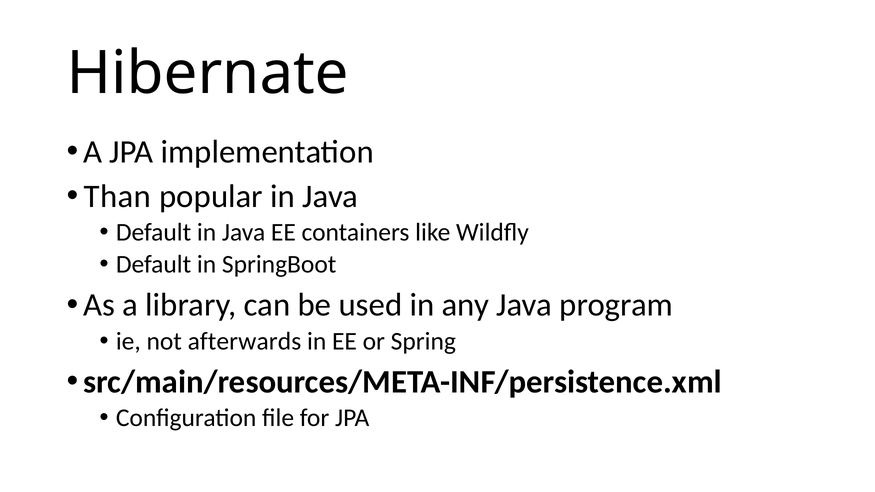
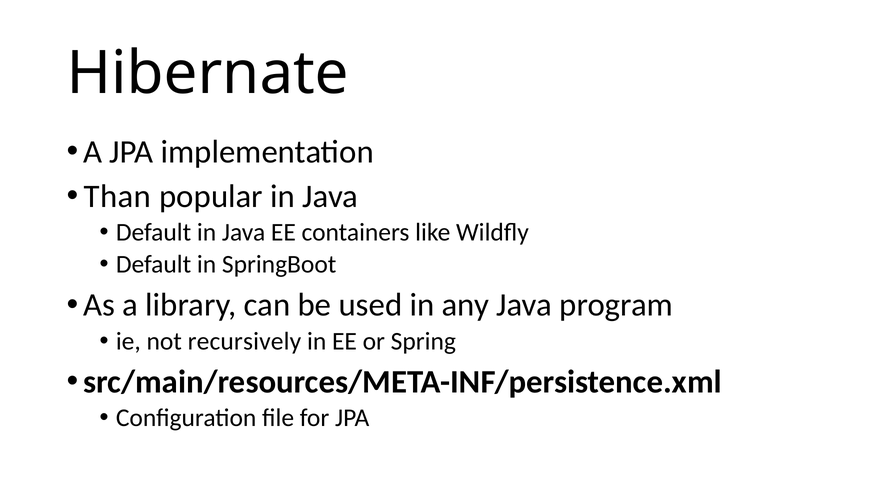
afterwards: afterwards -> recursively
